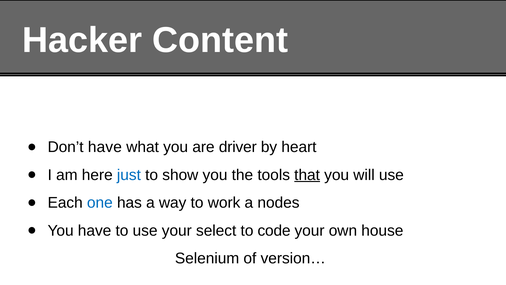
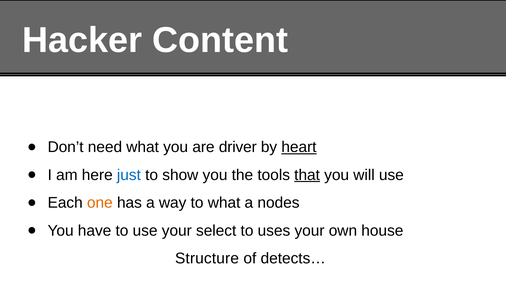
Don’t have: have -> need
heart underline: none -> present
one colour: blue -> orange
to work: work -> what
code: code -> uses
Selenium: Selenium -> Structure
version…: version… -> detects…
